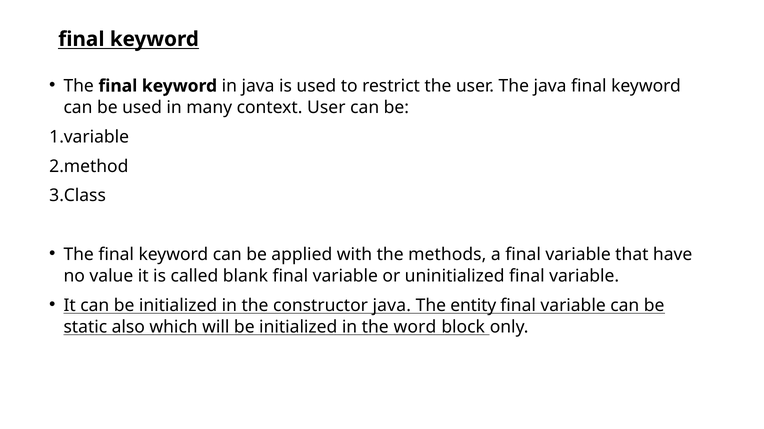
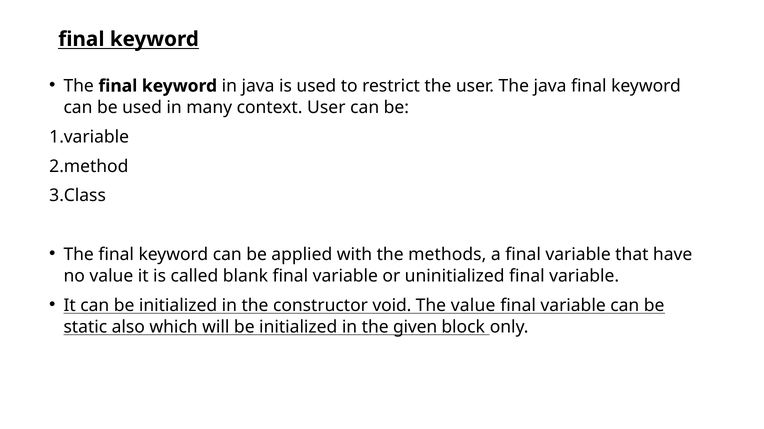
constructor java: java -> void
The entity: entity -> value
word: word -> given
